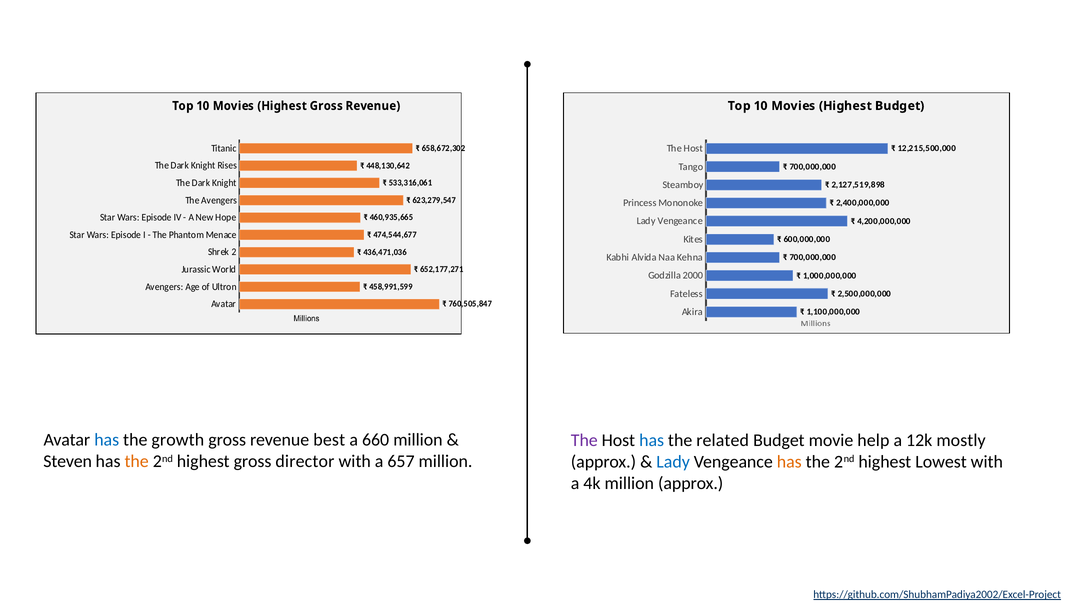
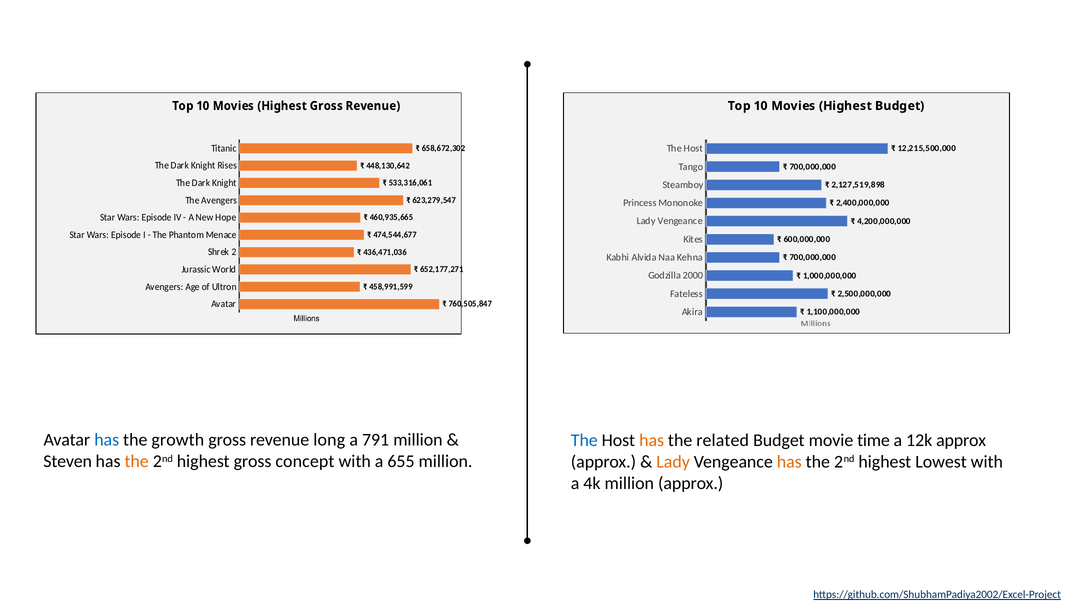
best: best -> long
660: 660 -> 791
The at (584, 440) colour: purple -> blue
has at (652, 440) colour: blue -> orange
help: help -> time
12k mostly: mostly -> approx
director: director -> concept
657: 657 -> 655
Lady at (673, 461) colour: blue -> orange
